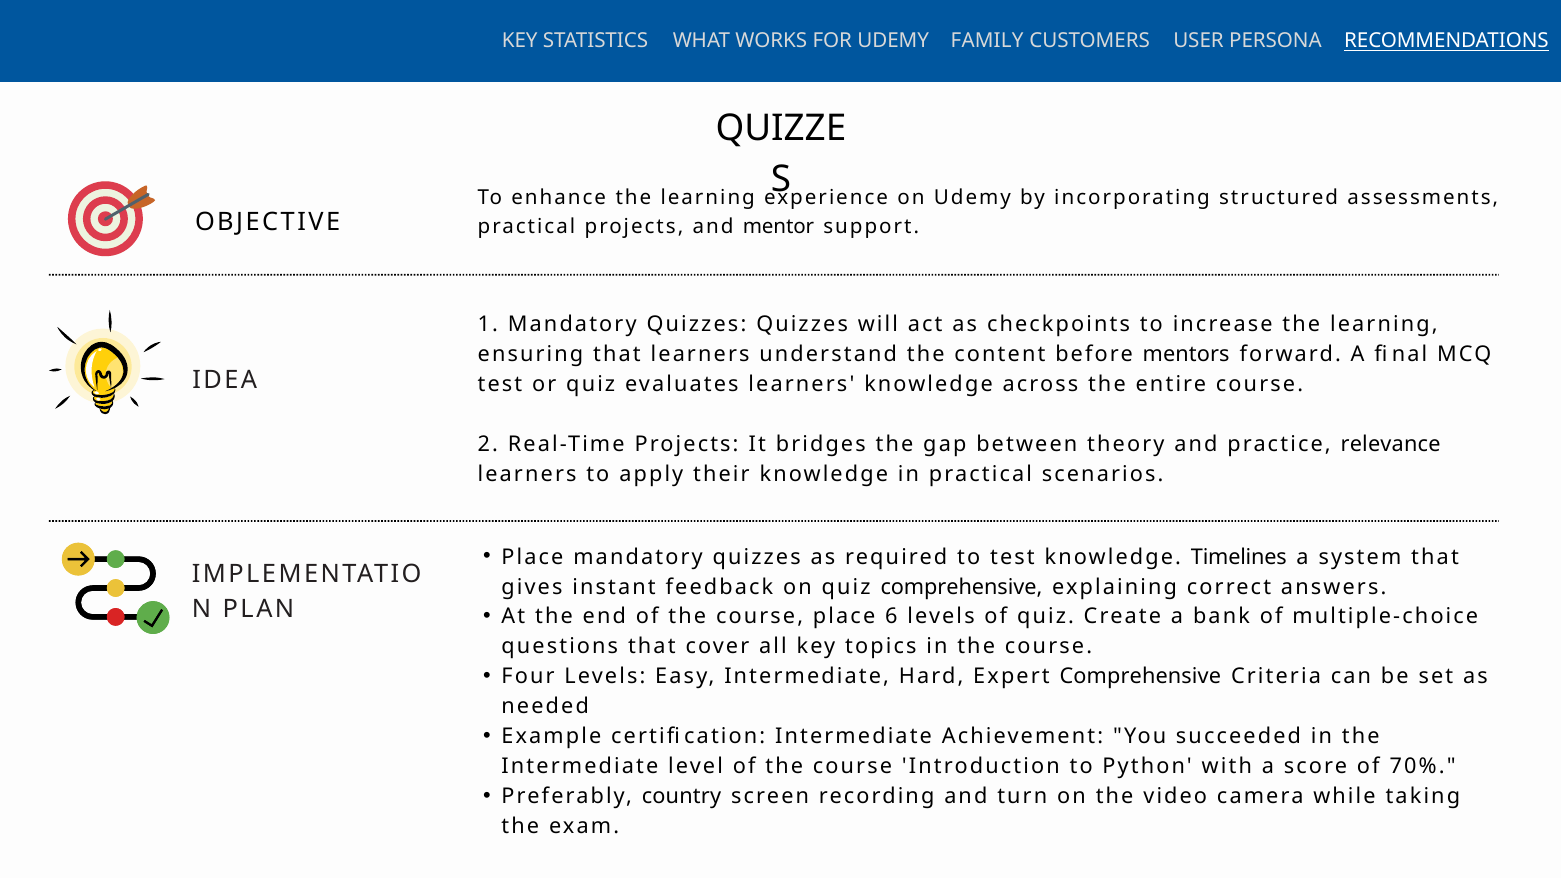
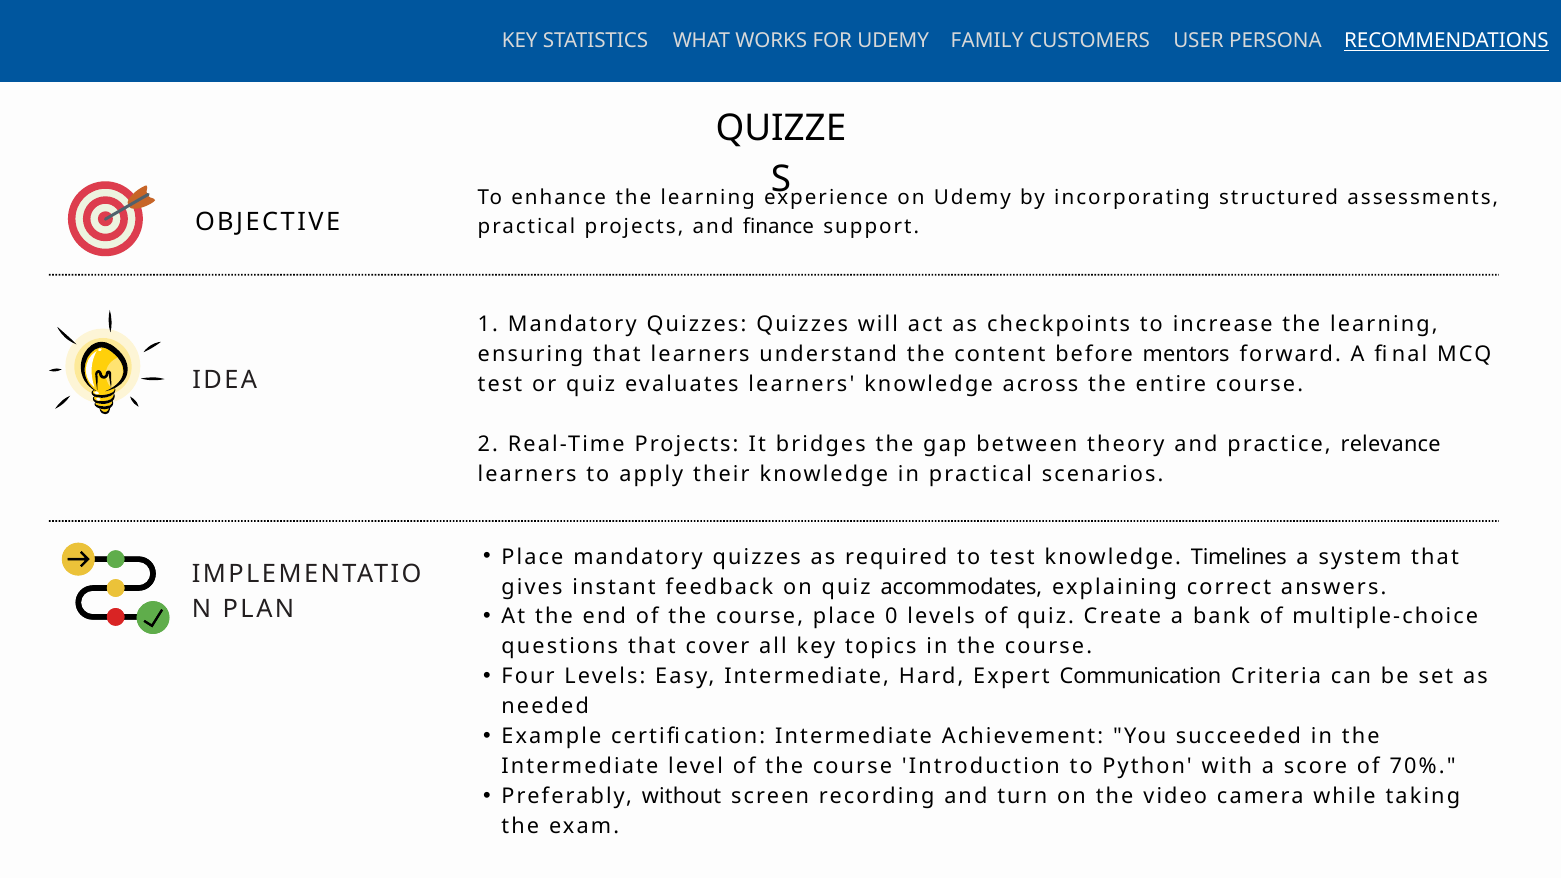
mentor: mentor -> finance
quiz comprehensive: comprehensive -> accommodates
6: 6 -> 0
Expert Comprehensive: Comprehensive -> Communication
country: country -> without
